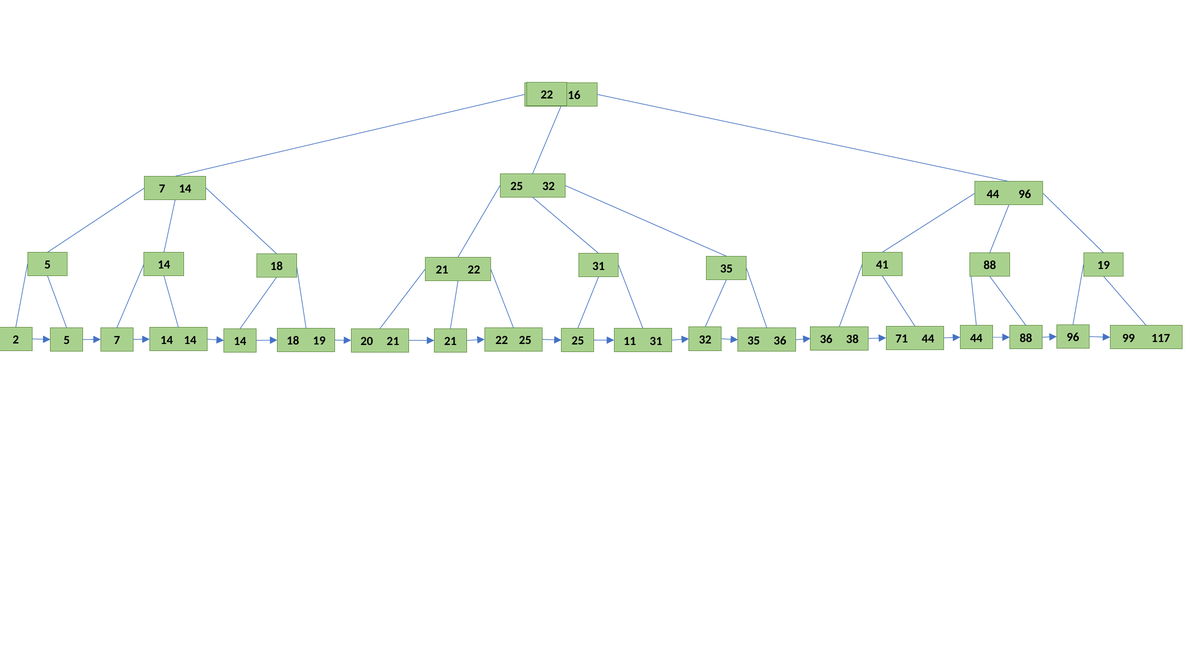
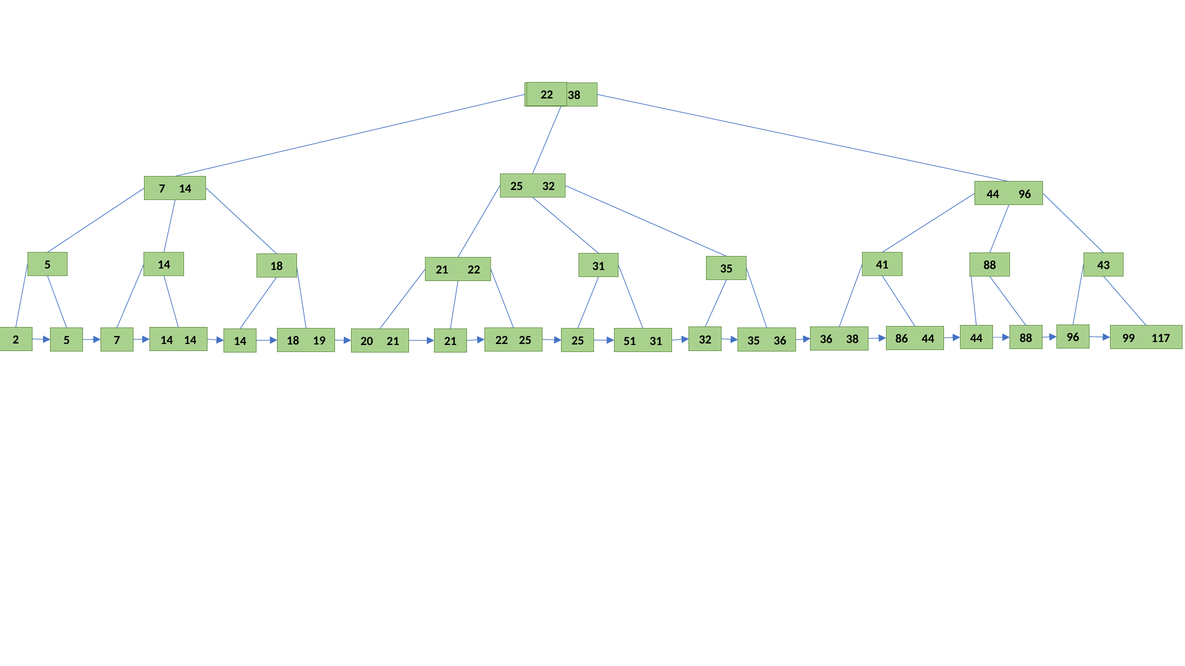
16 at (574, 95): 16 -> 38
88 19: 19 -> 43
11: 11 -> 51
71: 71 -> 86
